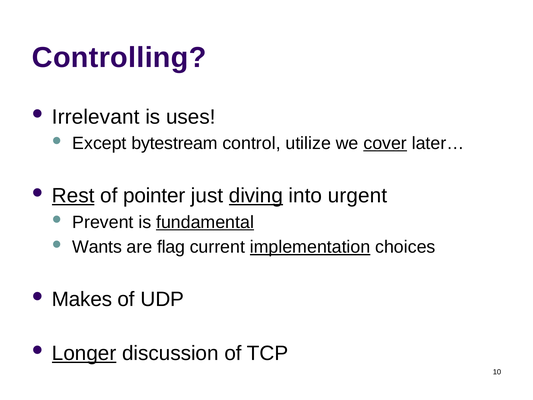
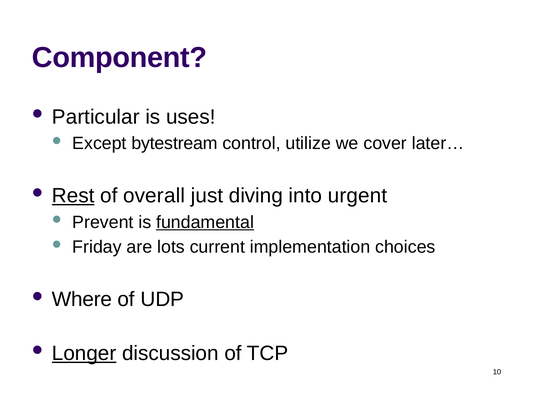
Controlling: Controlling -> Component
Irrelevant: Irrelevant -> Particular
cover underline: present -> none
pointer: pointer -> overall
diving underline: present -> none
Wants: Wants -> Friday
flag: flag -> lots
implementation underline: present -> none
Makes: Makes -> Where
